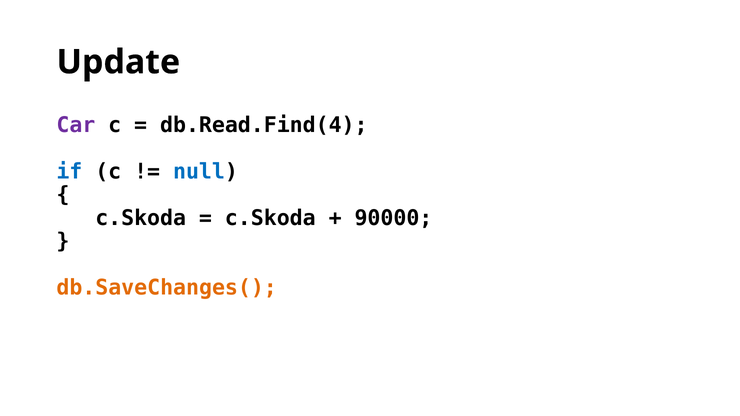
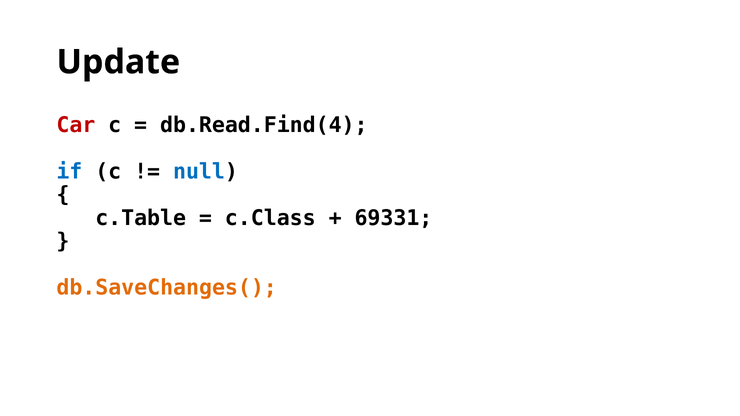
Car colour: purple -> red
c.Skoda at (141, 218): c.Skoda -> c.Table
c.Skoda at (270, 218): c.Skoda -> c.Class
90000: 90000 -> 69331
